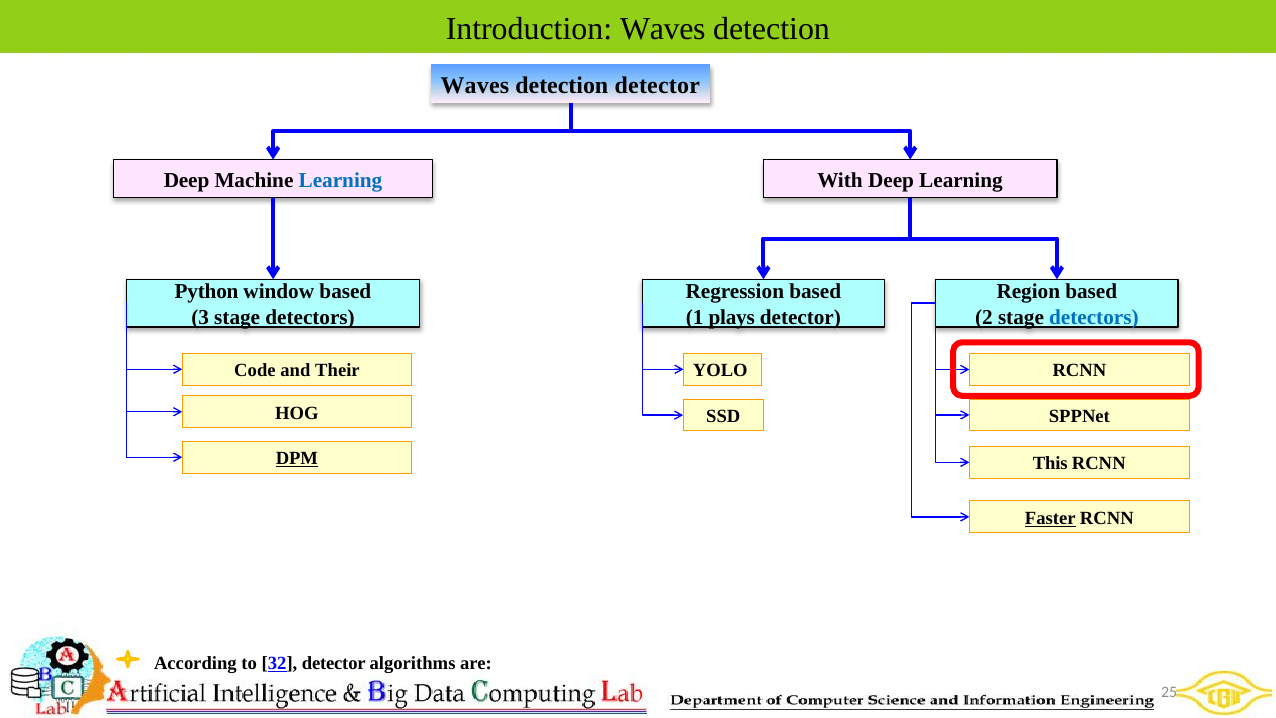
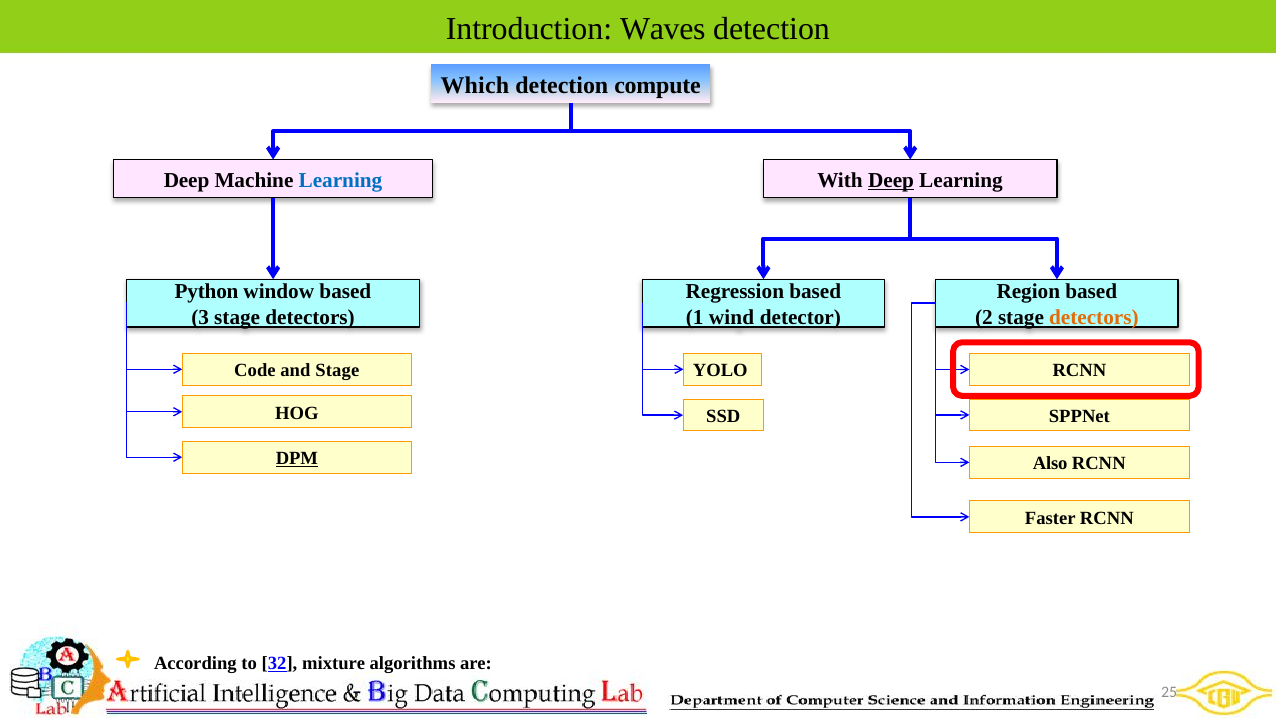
Waves at (475, 85): Waves -> Which
detection detector: detector -> compute
Deep at (891, 180) underline: none -> present
plays: plays -> wind
detectors at (1094, 317) colour: blue -> orange
and Their: Their -> Stage
This: This -> Also
Faster underline: present -> none
32 detector: detector -> mixture
